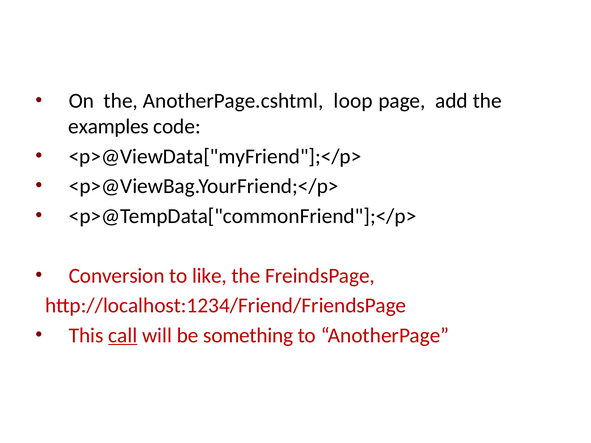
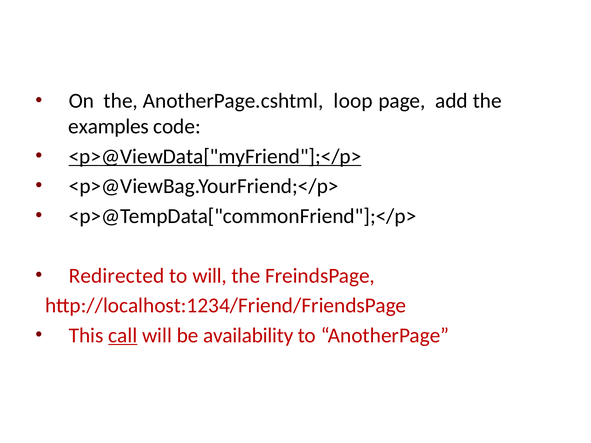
<p>@ViewData["myFriend"];</p> underline: none -> present
Conversion: Conversion -> Redirected
to like: like -> will
something: something -> availability
